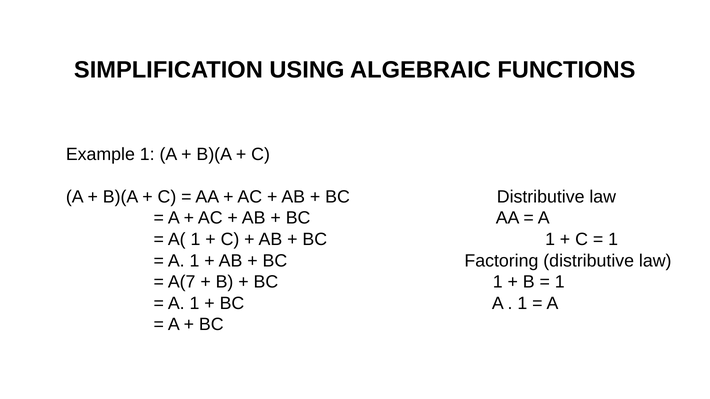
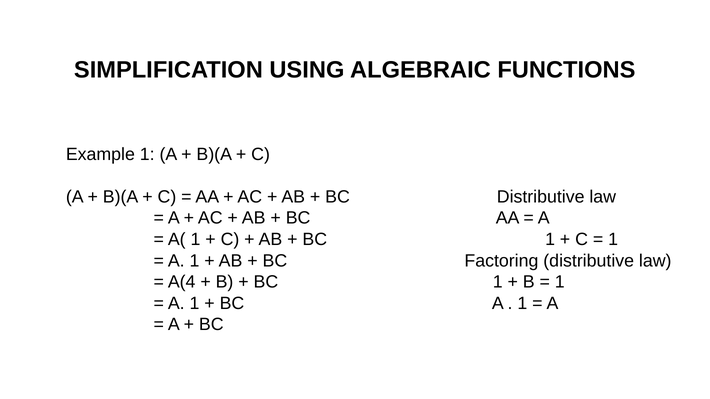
A(7: A(7 -> A(4
